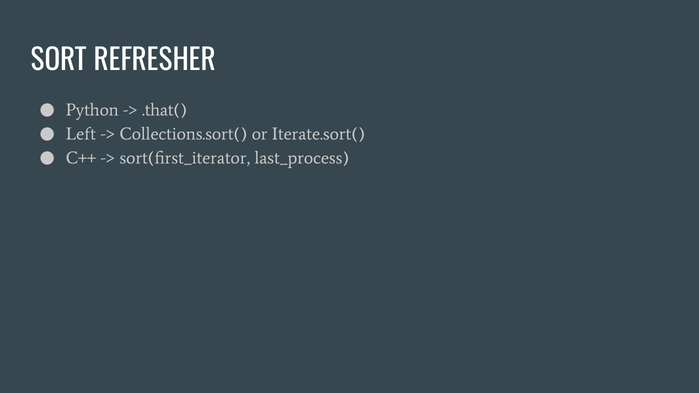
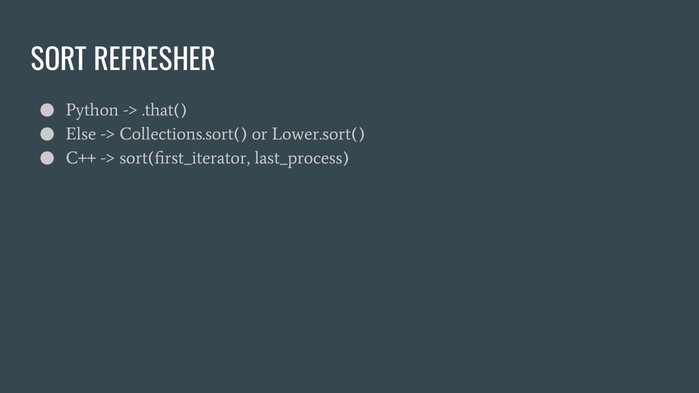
Left: Left -> Else
Iterate.sort(: Iterate.sort( -> Lower.sort(
